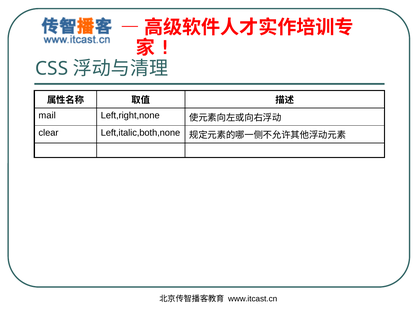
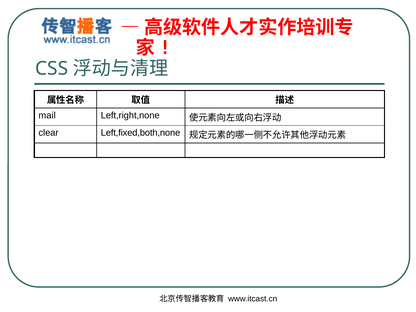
Left,italic,both,none: Left,italic,both,none -> Left,fixed,both,none
